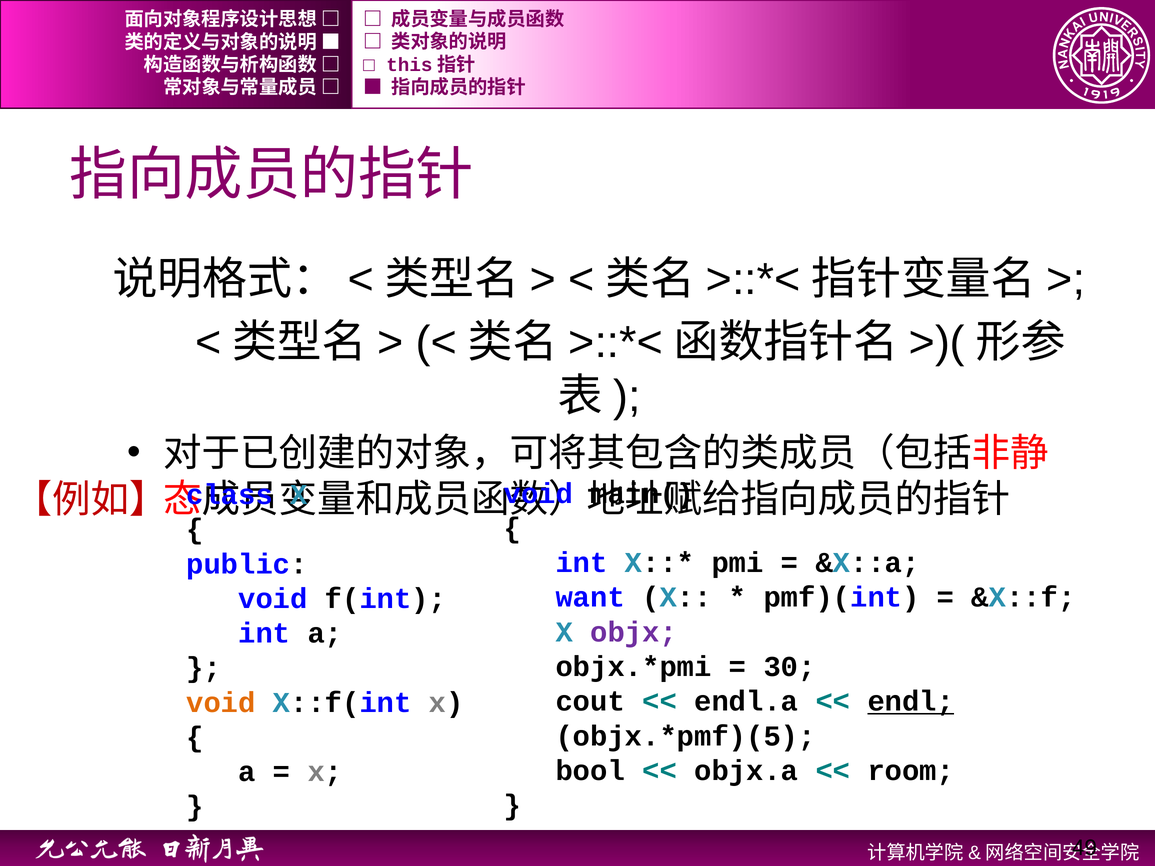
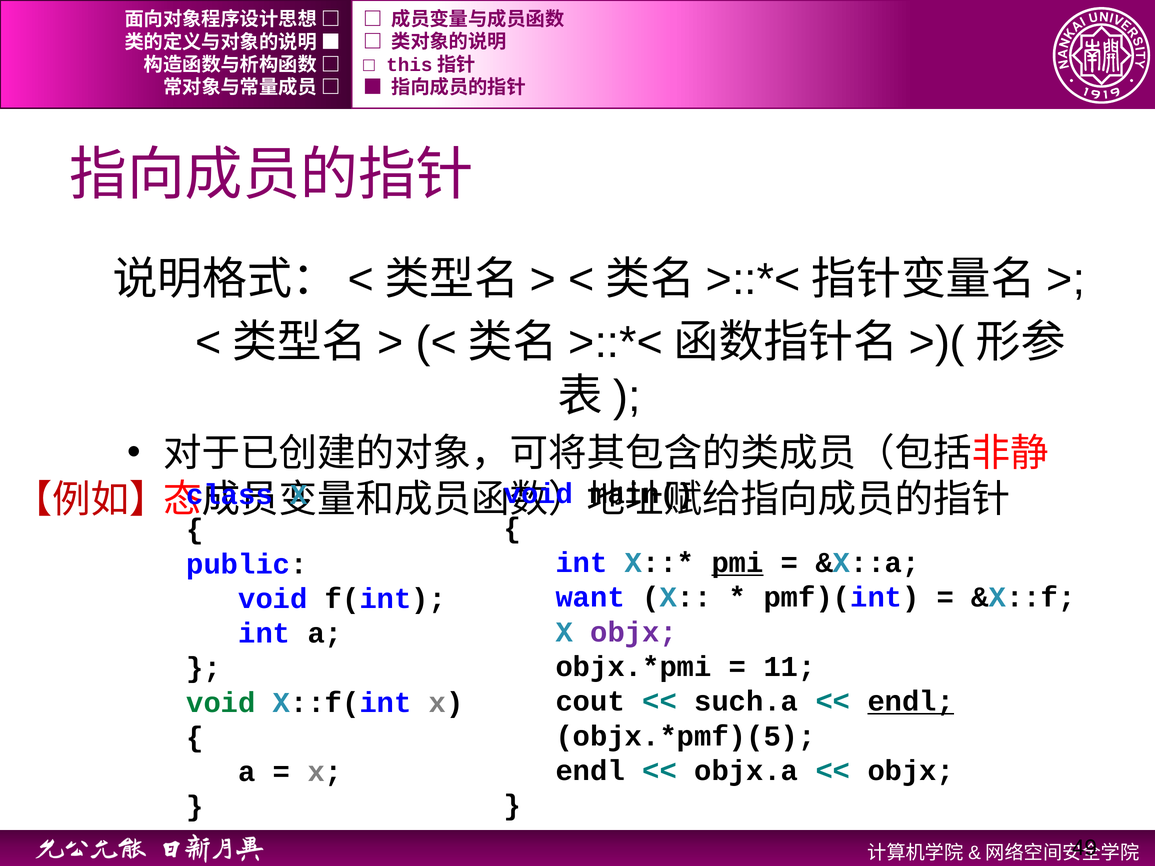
pmi underline: none -> present
30: 30 -> 11
endl.a: endl.a -> such.a
void at (221, 703) colour: orange -> green
bool at (590, 771): bool -> endl
room at (911, 771): room -> objx
